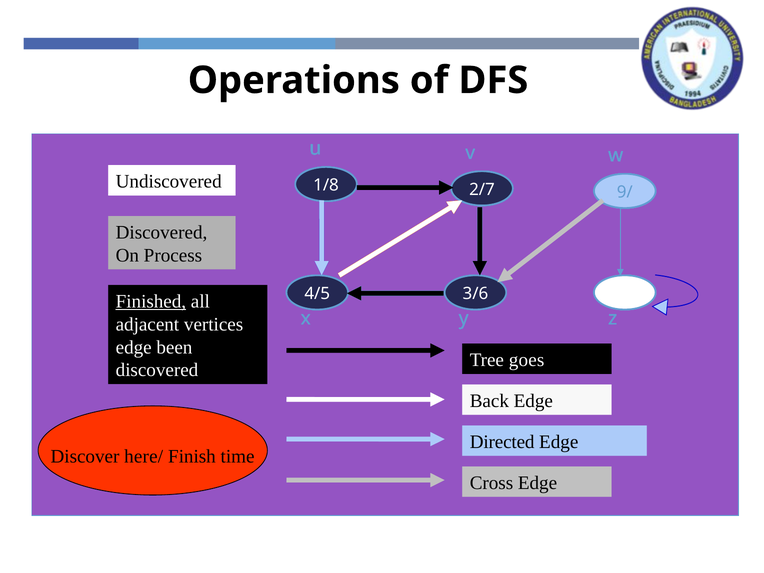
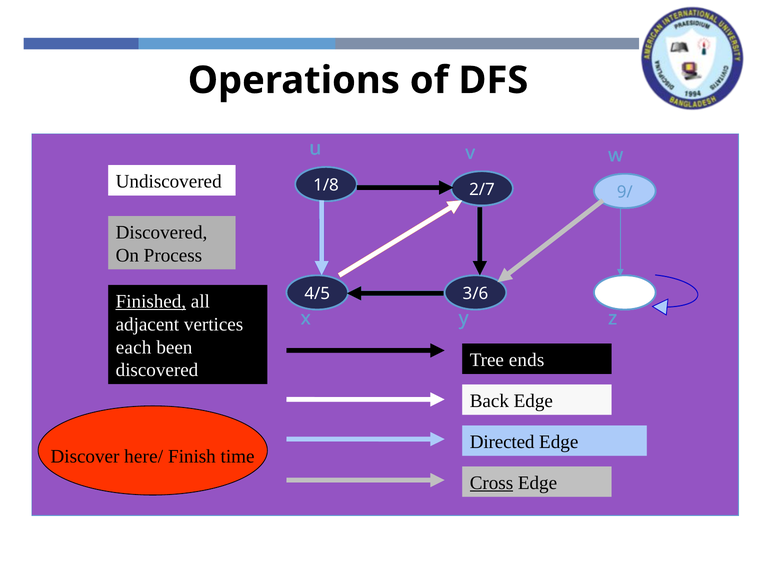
edge at (134, 347): edge -> each
goes: goes -> ends
Cross underline: none -> present
